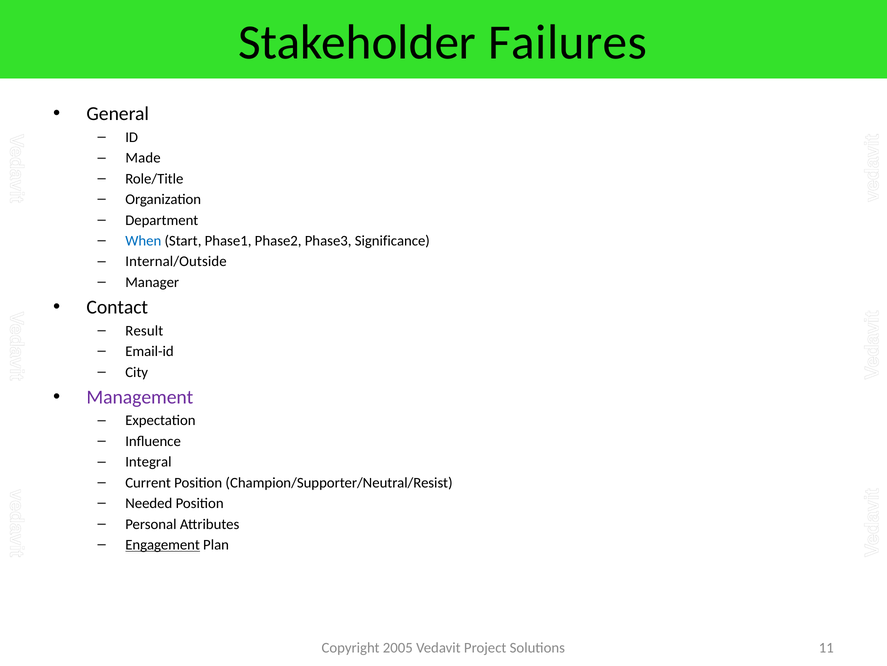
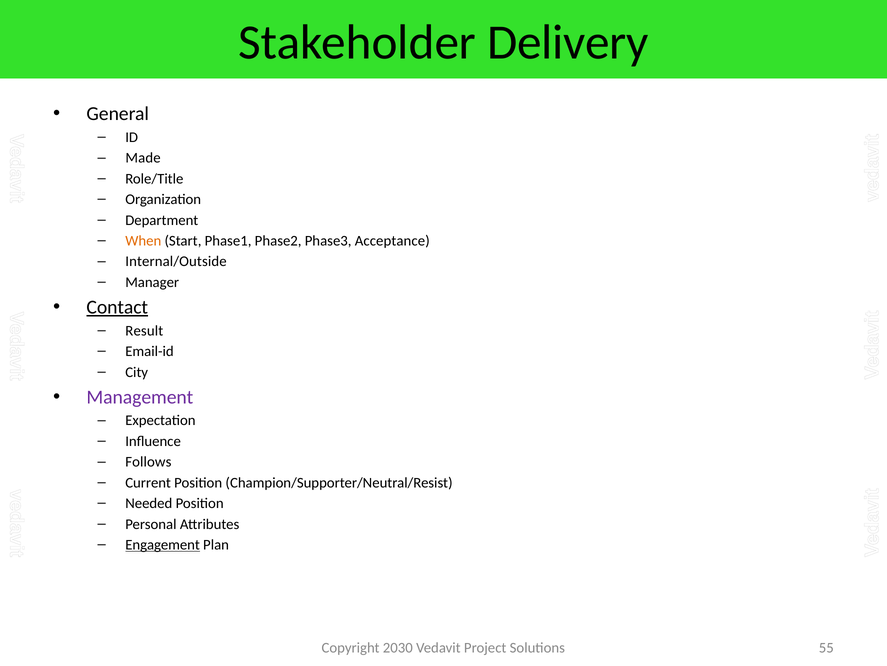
Failures: Failures -> Delivery
When colour: blue -> orange
Significance: Significance -> Acceptance
Contact underline: none -> present
Integral: Integral -> Follows
2005: 2005 -> 2030
11: 11 -> 55
